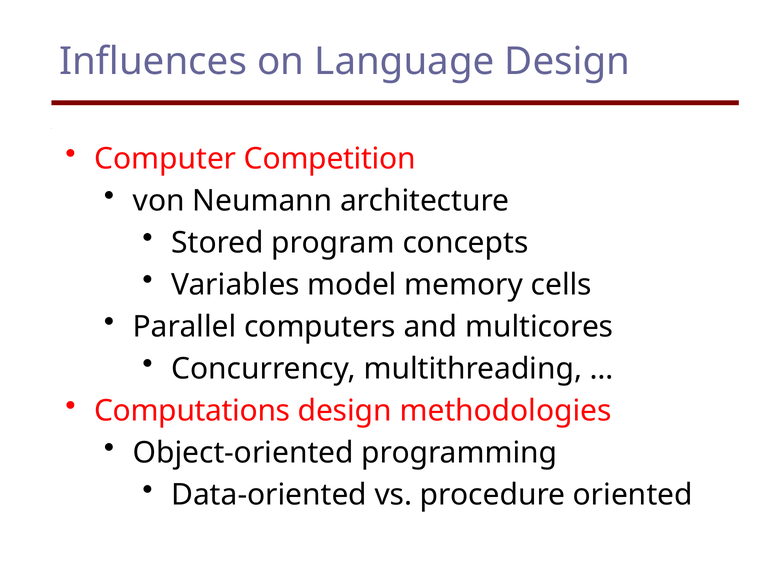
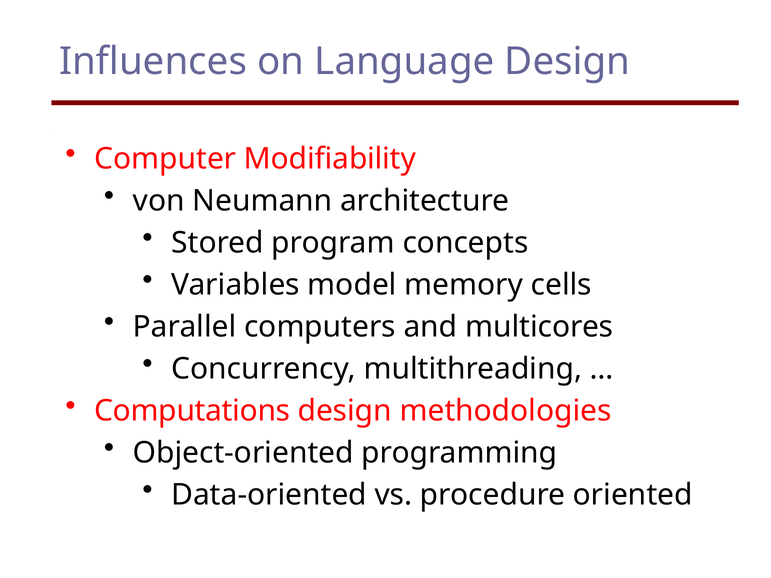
Competition: Competition -> Modifiability
